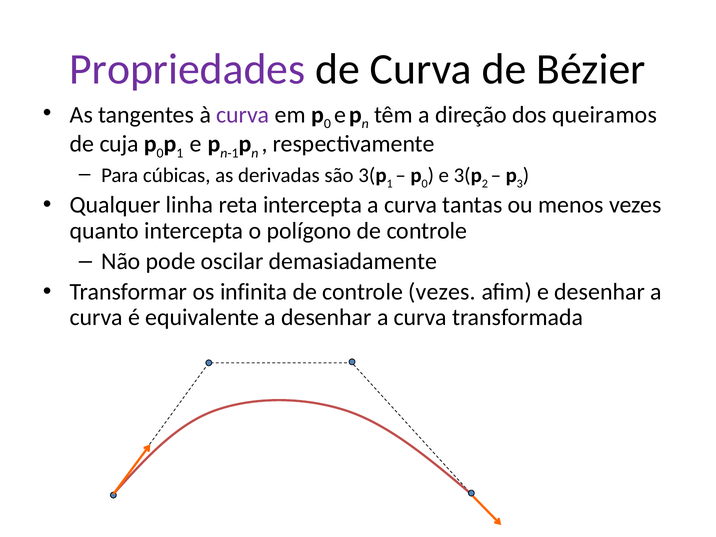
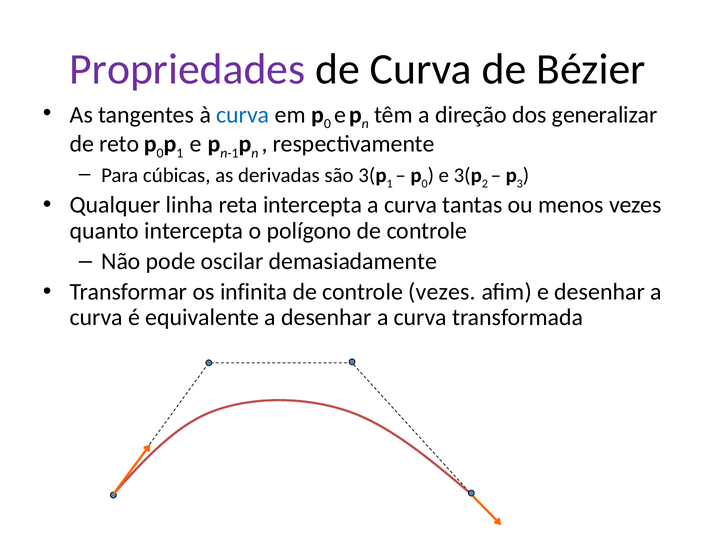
curva at (243, 115) colour: purple -> blue
queiramos: queiramos -> generalizar
cuja: cuja -> reto
